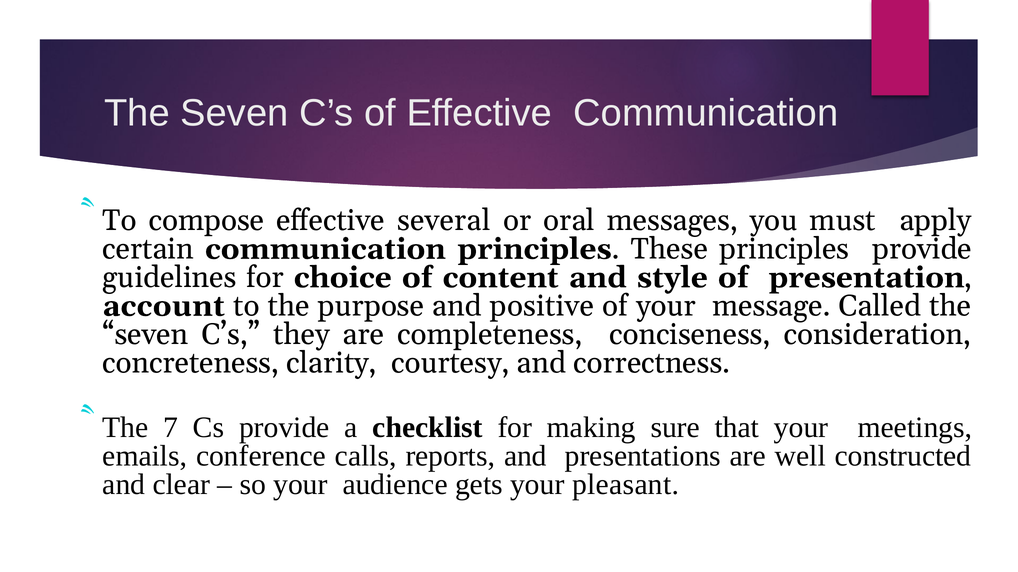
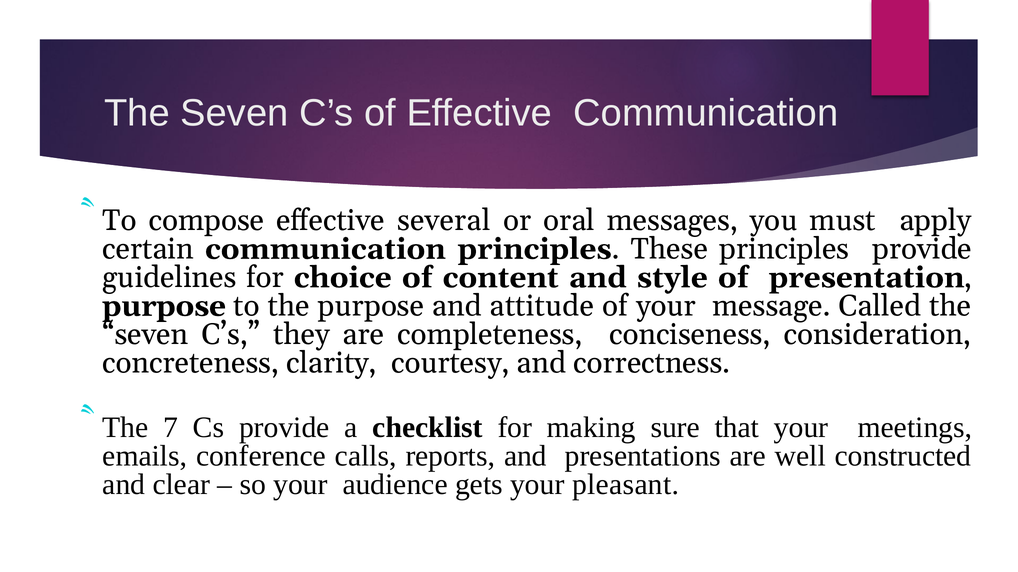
account at (164, 306): account -> purpose
positive: positive -> attitude
